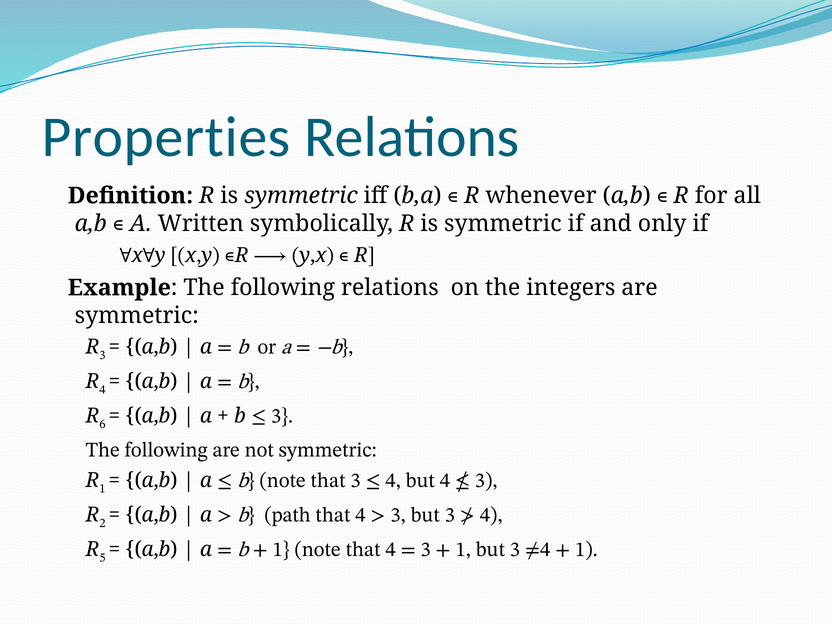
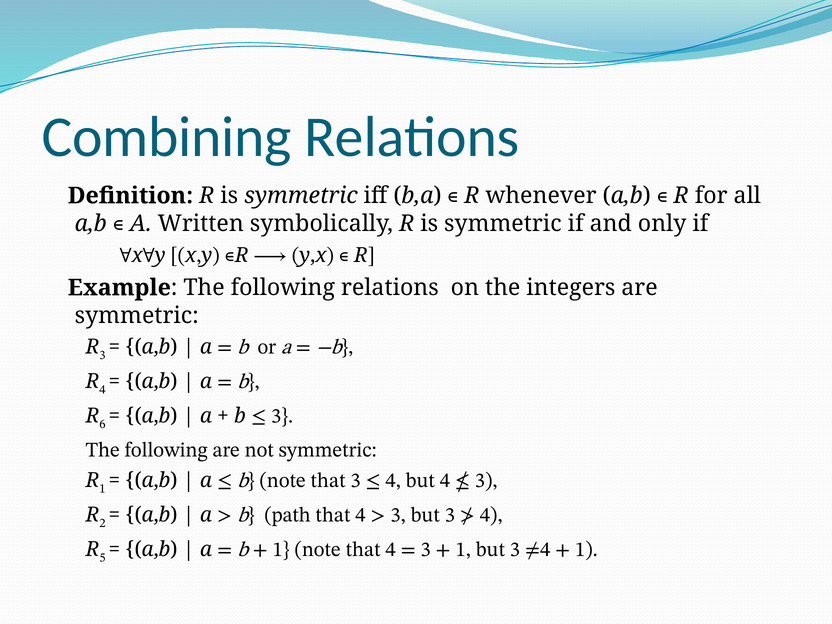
Properties: Properties -> Combining
